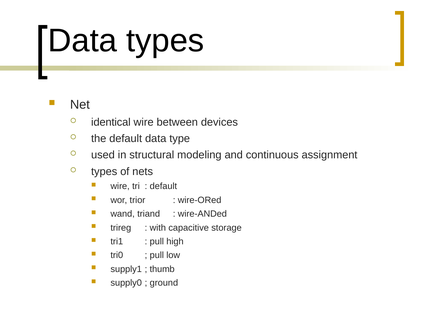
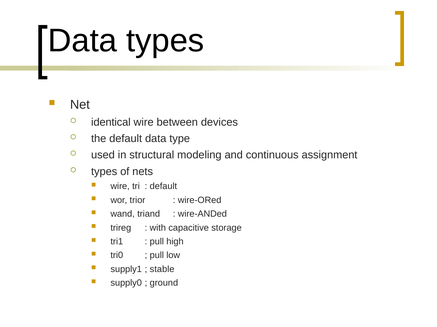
thumb: thumb -> stable
